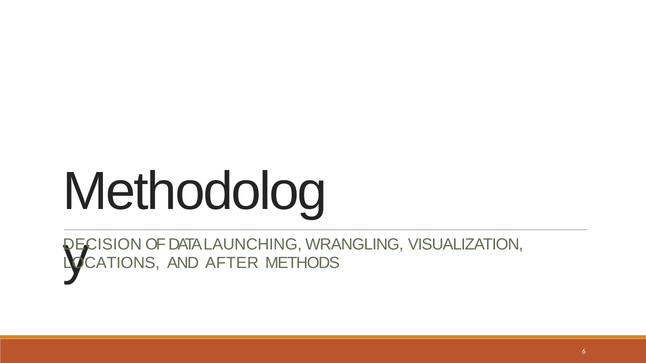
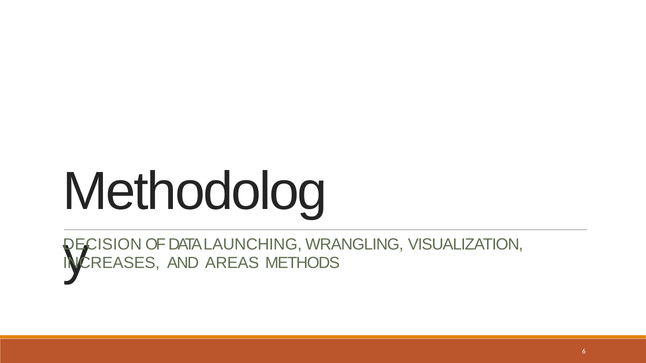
LOCATIONS: LOCATIONS -> INCREASES
AFTER: AFTER -> AREAS
